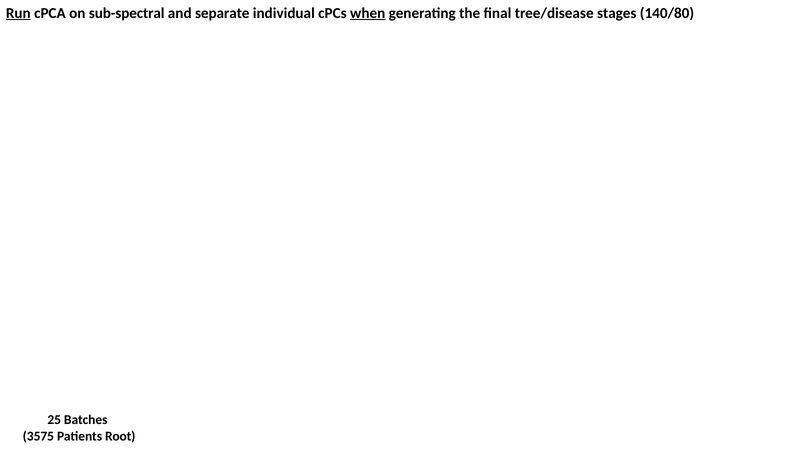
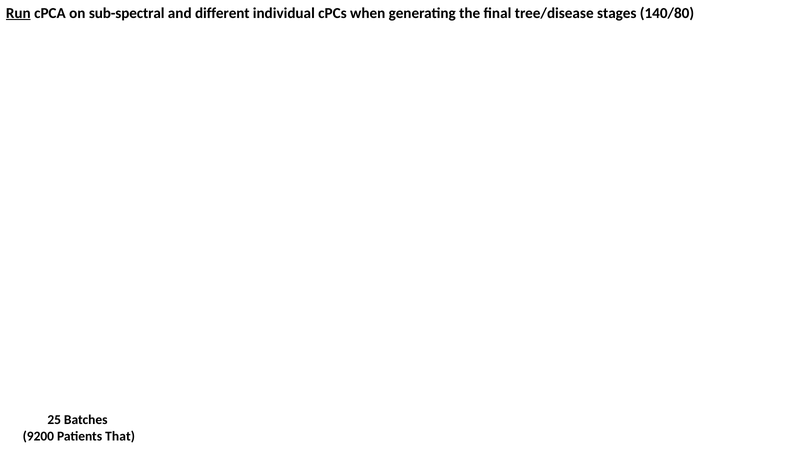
separate: separate -> different
when underline: present -> none
3575: 3575 -> 9200
Root: Root -> That
